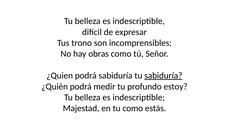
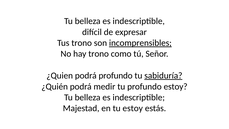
incomprensibles underline: none -> present
hay obras: obras -> trono
podrá sabiduría: sabiduría -> profundo
tu como: como -> estoy
